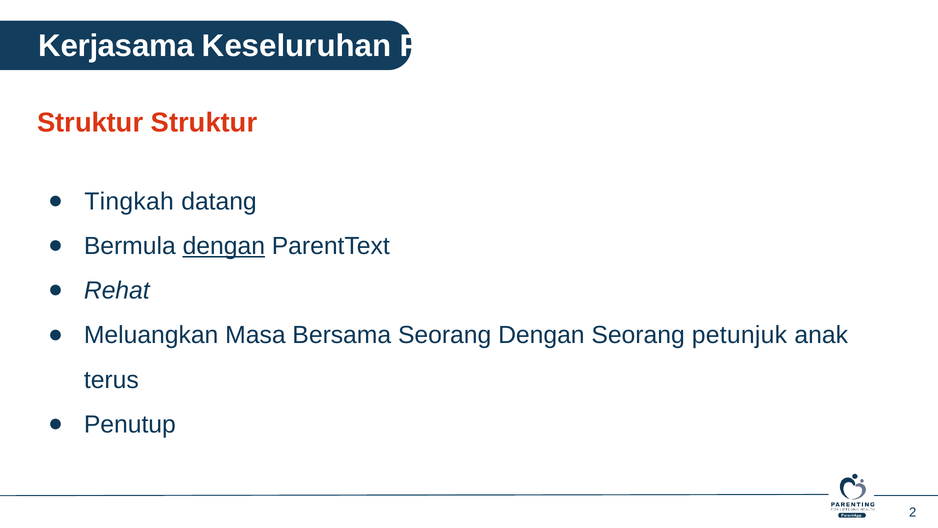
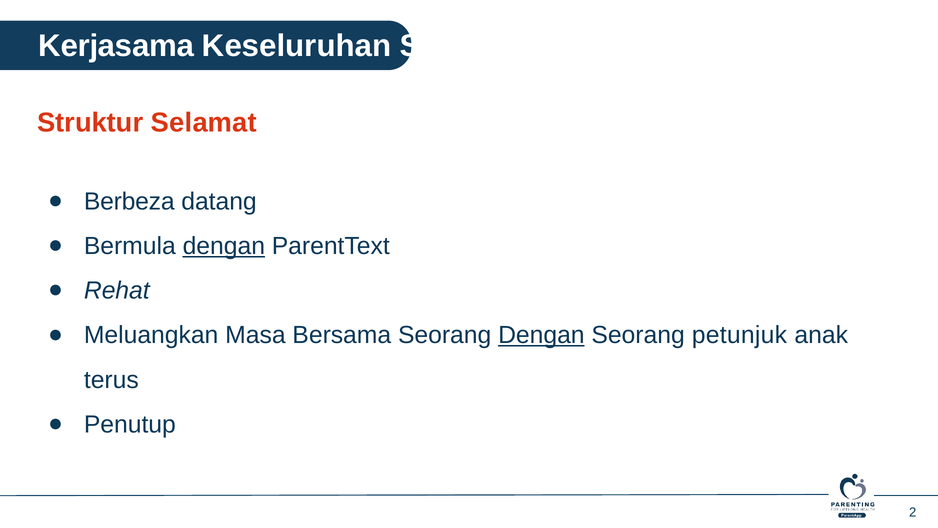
Pilih: Pilih -> Seni
Struktur Struktur: Struktur -> Selamat
Tingkah: Tingkah -> Berbeza
Dengan at (541, 335) underline: none -> present
